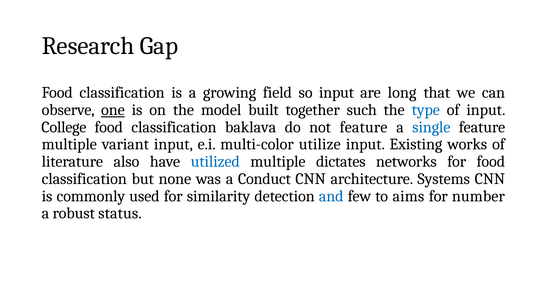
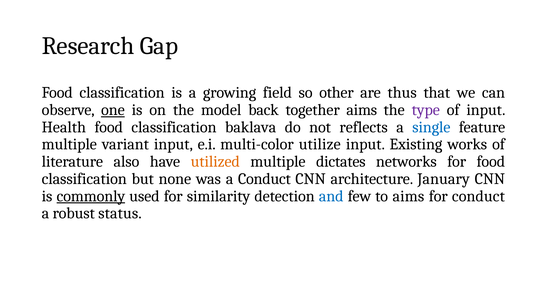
so input: input -> other
long: long -> thus
built: built -> back
together such: such -> aims
type colour: blue -> purple
College: College -> Health
not feature: feature -> reflects
utilized colour: blue -> orange
Systems: Systems -> January
commonly underline: none -> present
for number: number -> conduct
